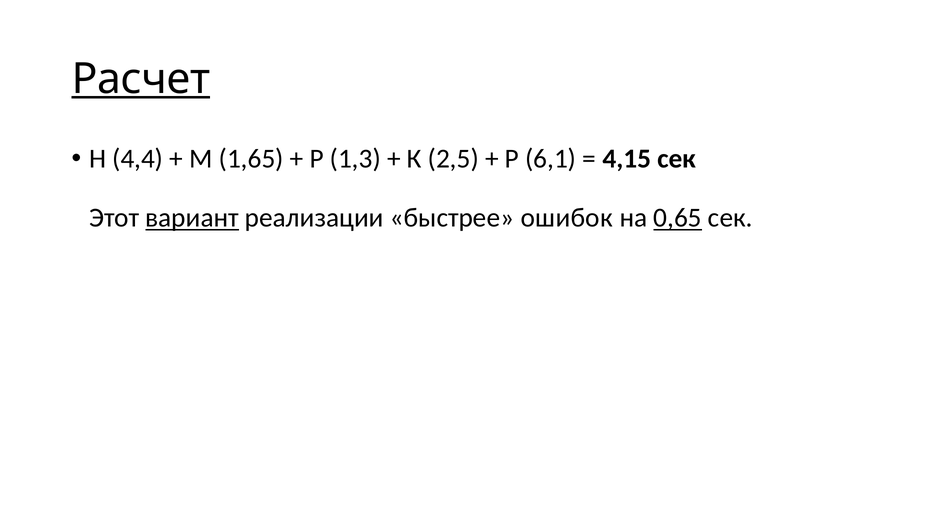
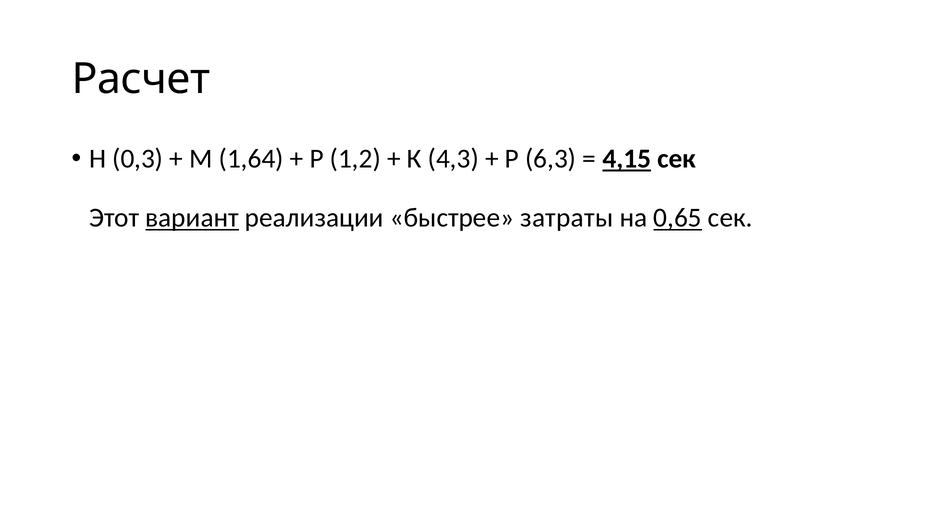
Расчет underline: present -> none
4,4: 4,4 -> 0,3
1,65: 1,65 -> 1,64
1,3: 1,3 -> 1,2
2,5: 2,5 -> 4,3
6,1: 6,1 -> 6,3
4,15 underline: none -> present
ошибок: ошибок -> затраты
